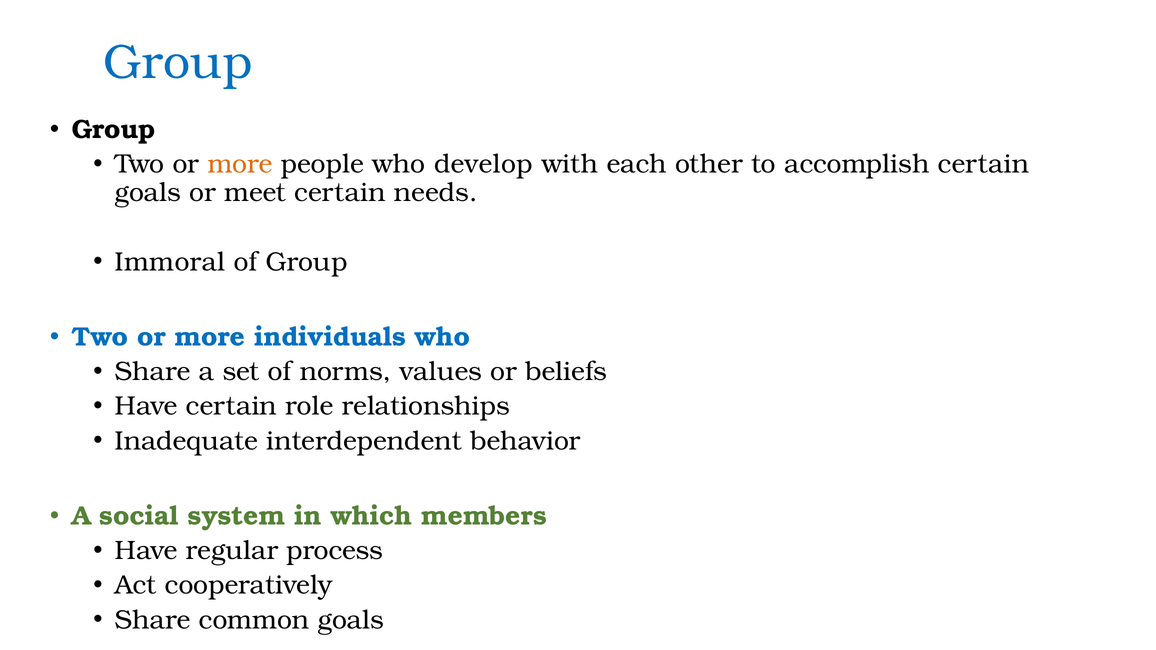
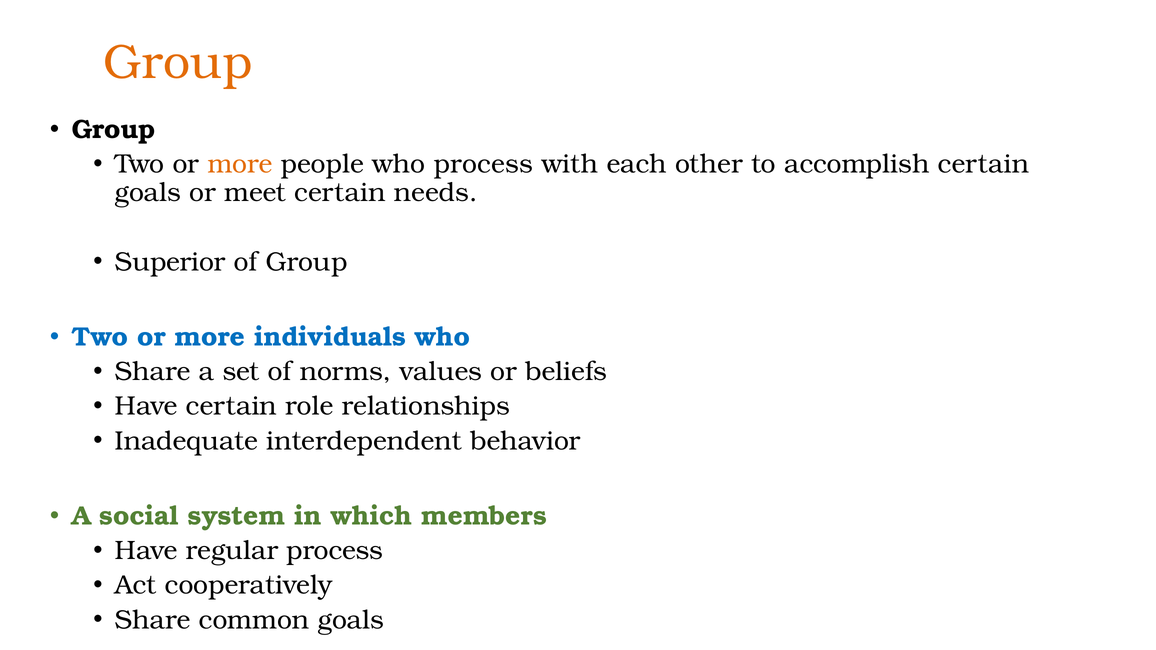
Group at (178, 63) colour: blue -> orange
who develop: develop -> process
Immoral: Immoral -> Superior
